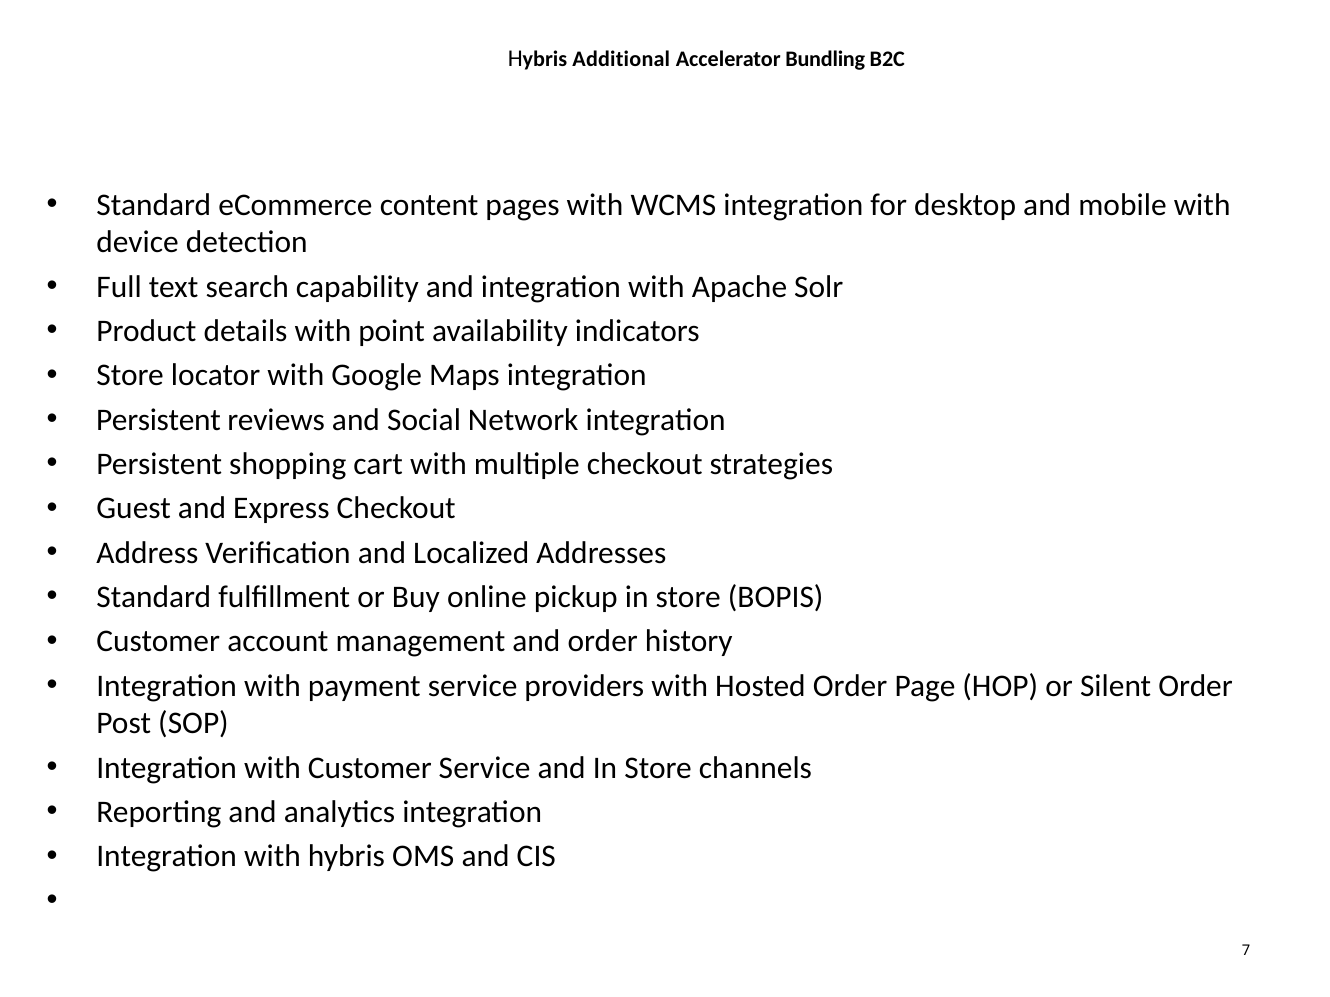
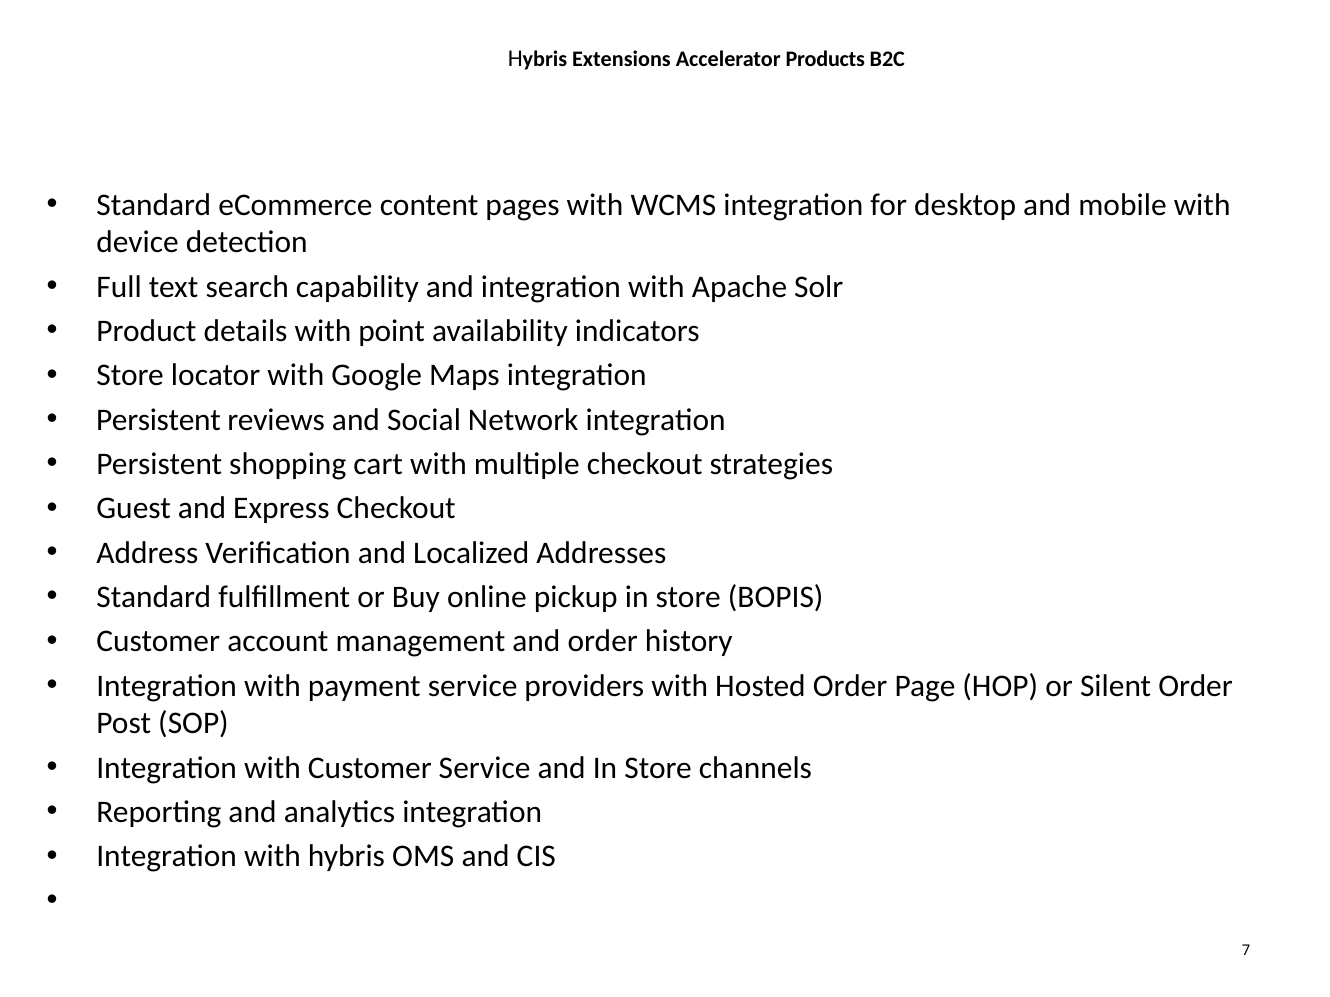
Additional: Additional -> Extensions
Bundling: Bundling -> Products
